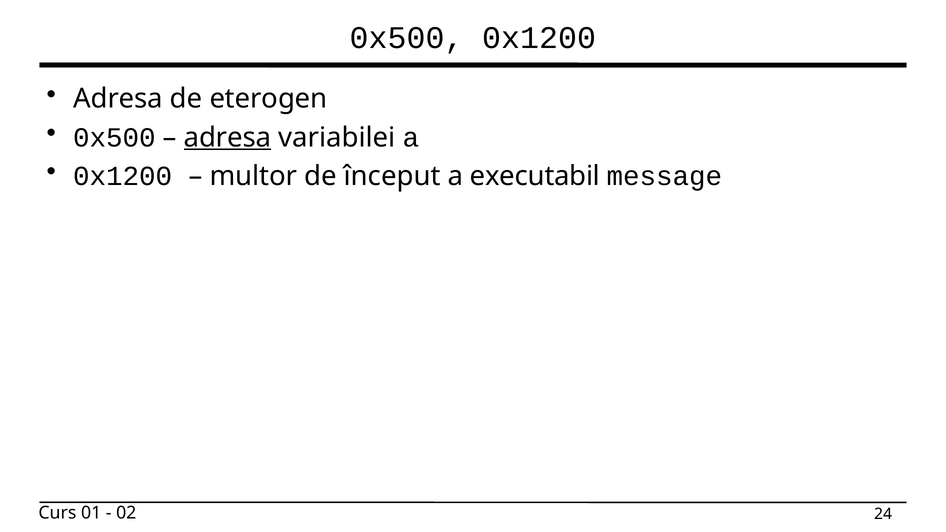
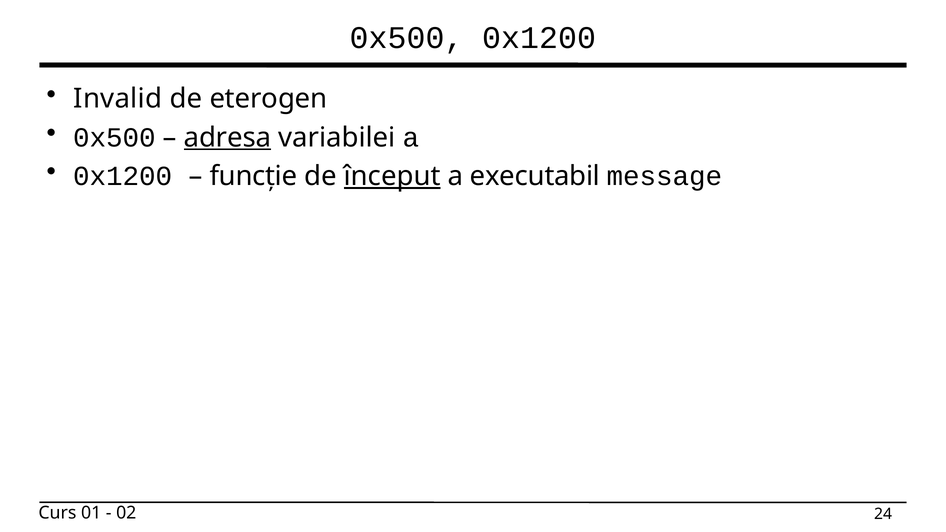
Adresa at (118, 99): Adresa -> Invalid
multor: multor -> funcție
început underline: none -> present
